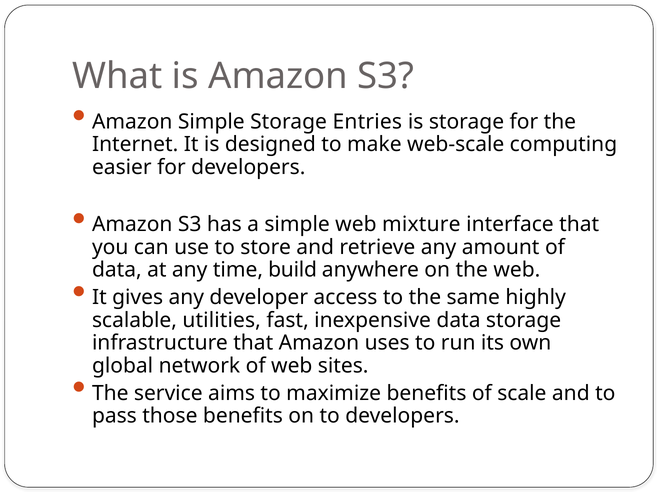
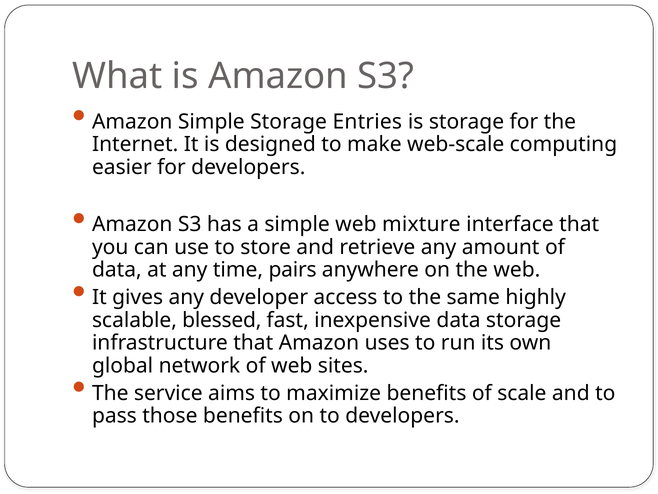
build: build -> pairs
utilities: utilities -> blessed
